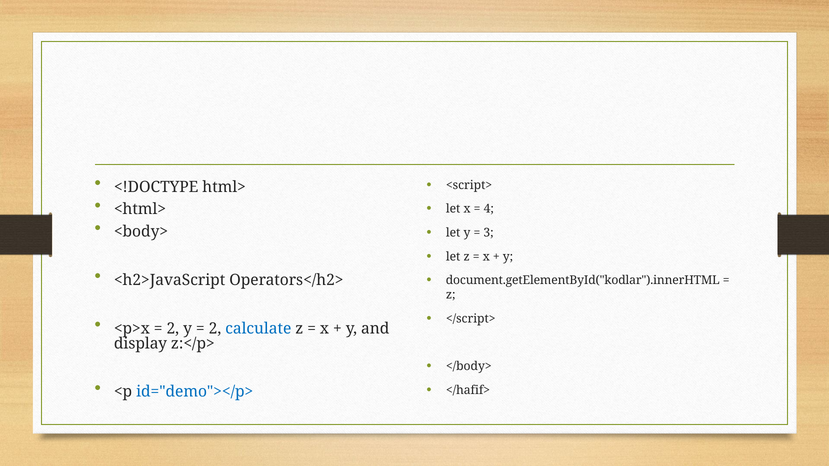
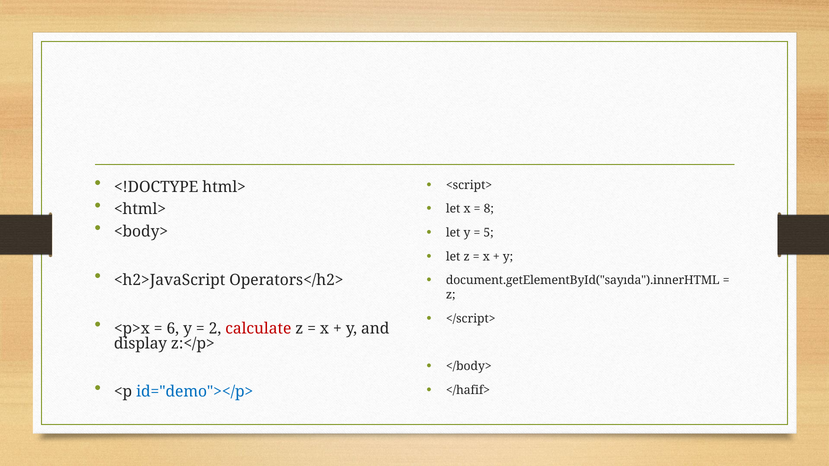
4: 4 -> 8
3: 3 -> 5
document.getElementById("kodlar").innerHTML: document.getElementById("kodlar").innerHTML -> document.getElementById("sayıda").innerHTML
2 at (173, 329): 2 -> 6
calculate colour: blue -> red
